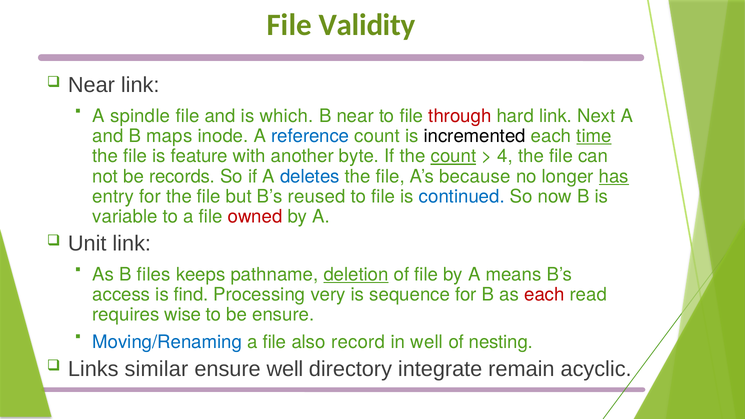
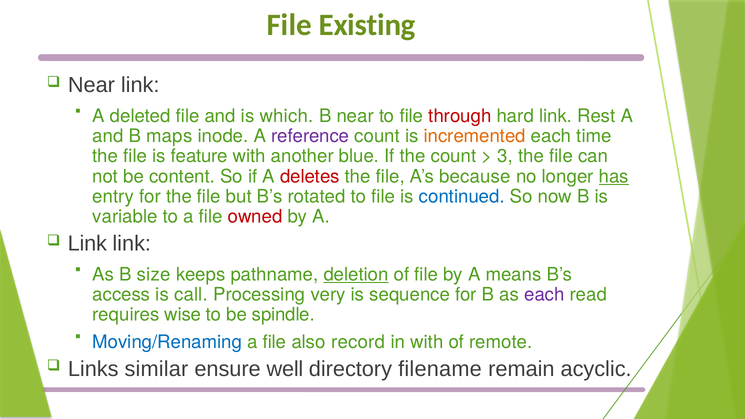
Validity: Validity -> Existing
spindle: spindle -> deleted
Next: Next -> Rest
reference colour: blue -> purple
incremented colour: black -> orange
time underline: present -> none
byte: byte -> blue
count at (453, 156) underline: present -> none
4: 4 -> 3
records: records -> content
deletes colour: blue -> red
reused: reused -> rotated
Unit at (87, 244): Unit -> Link
files: files -> size
find: find -> call
each at (544, 295) colour: red -> purple
be ensure: ensure -> spindle
in well: well -> with
nesting: nesting -> remote
integrate: integrate -> filename
